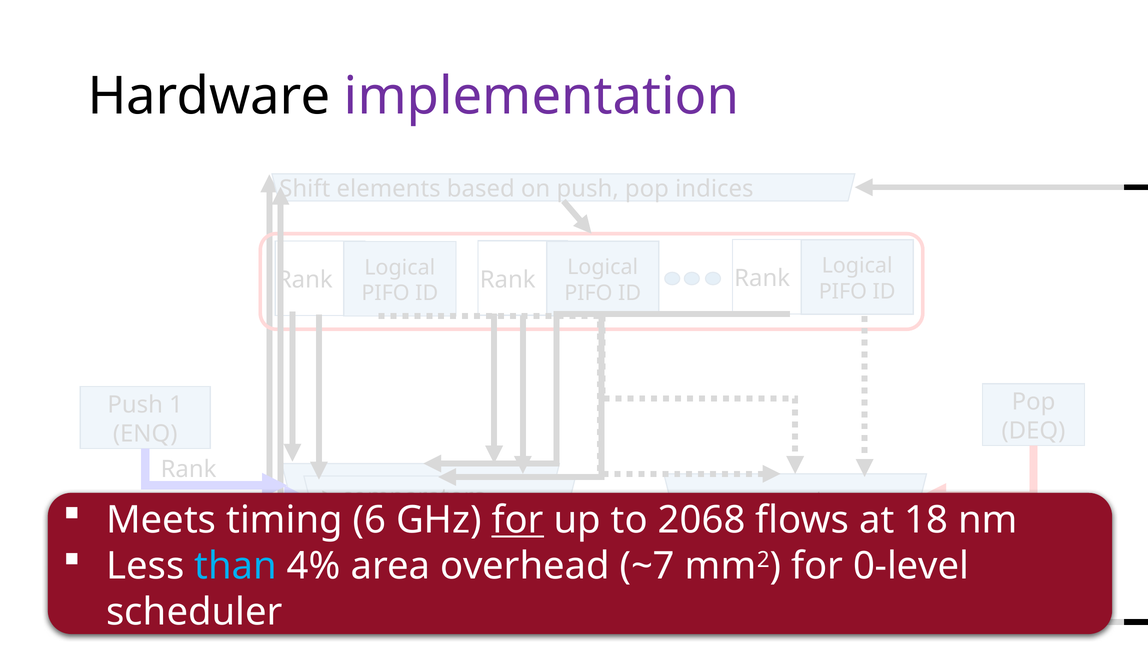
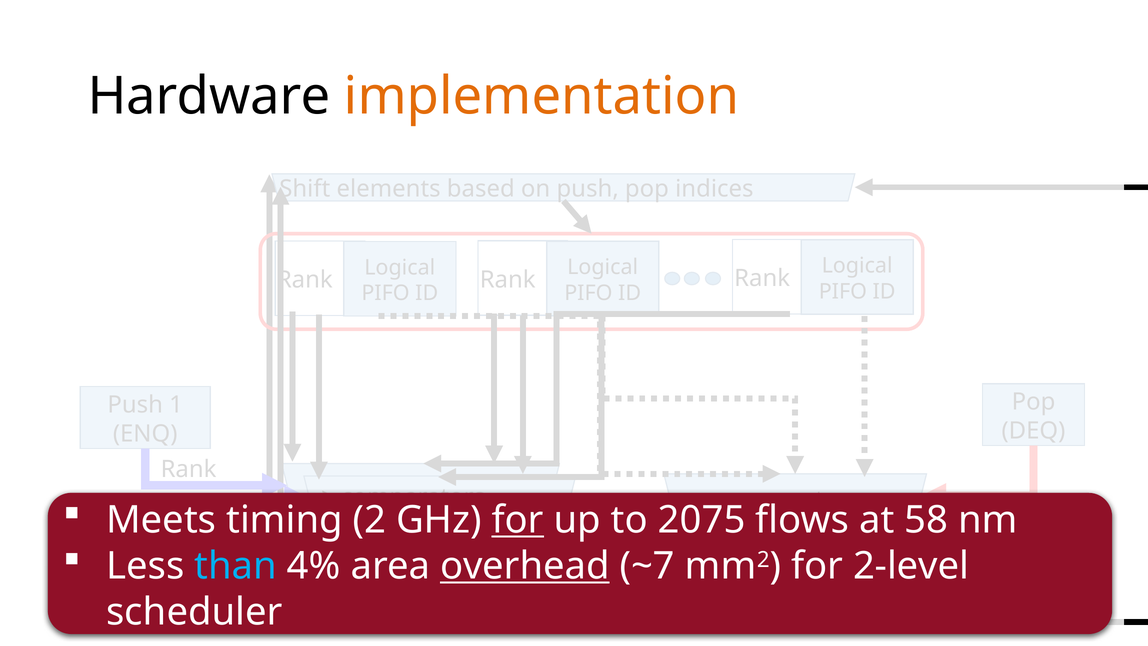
implementation colour: purple -> orange
timing 6: 6 -> 2
2068: 2068 -> 2075
18: 18 -> 58
overhead underline: none -> present
0-level: 0-level -> 2-level
